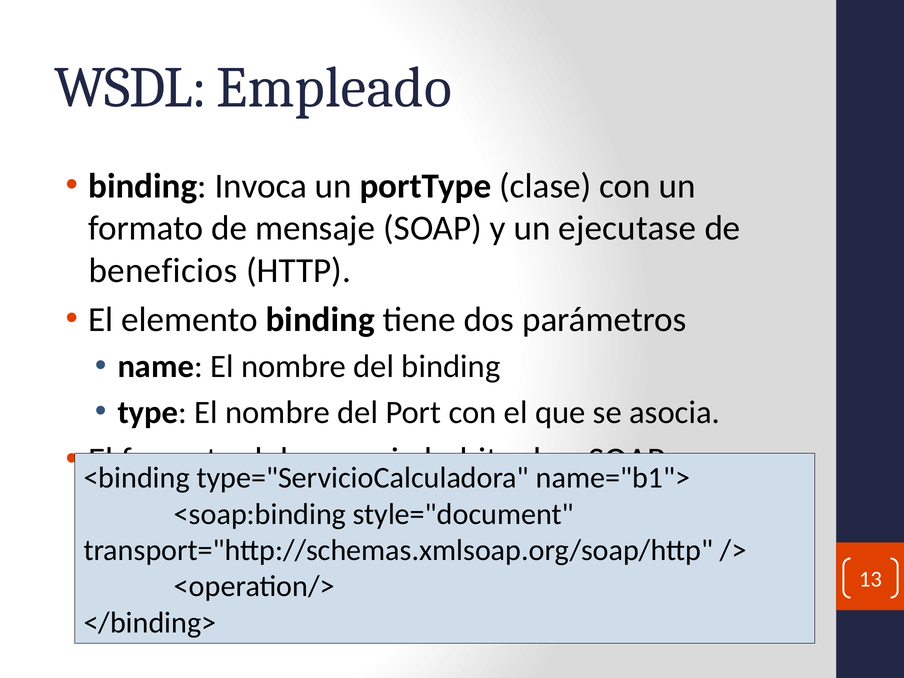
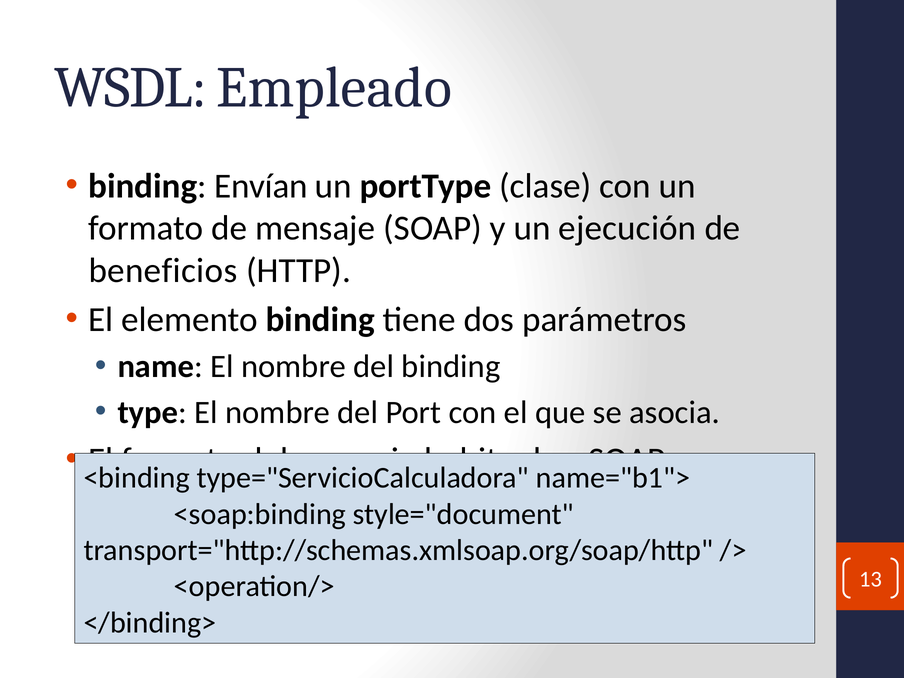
Invoca: Invoca -> Envían
ejecutase: ejecutase -> ejecución
